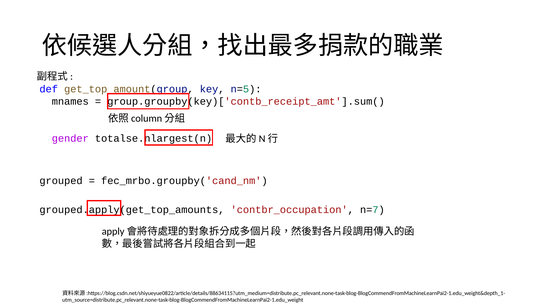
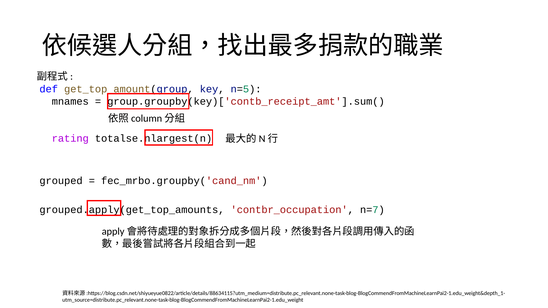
gender: gender -> rating
